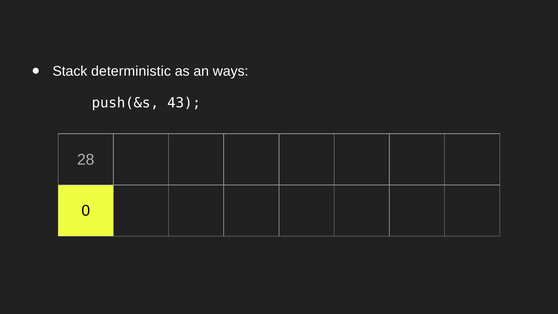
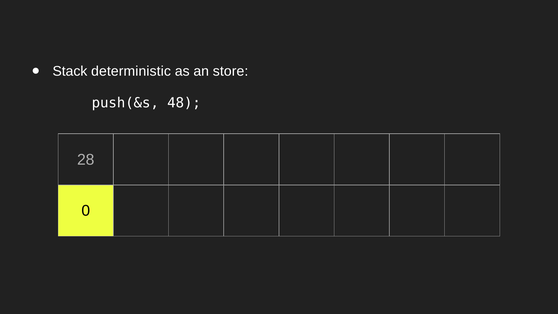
ways: ways -> store
43: 43 -> 48
